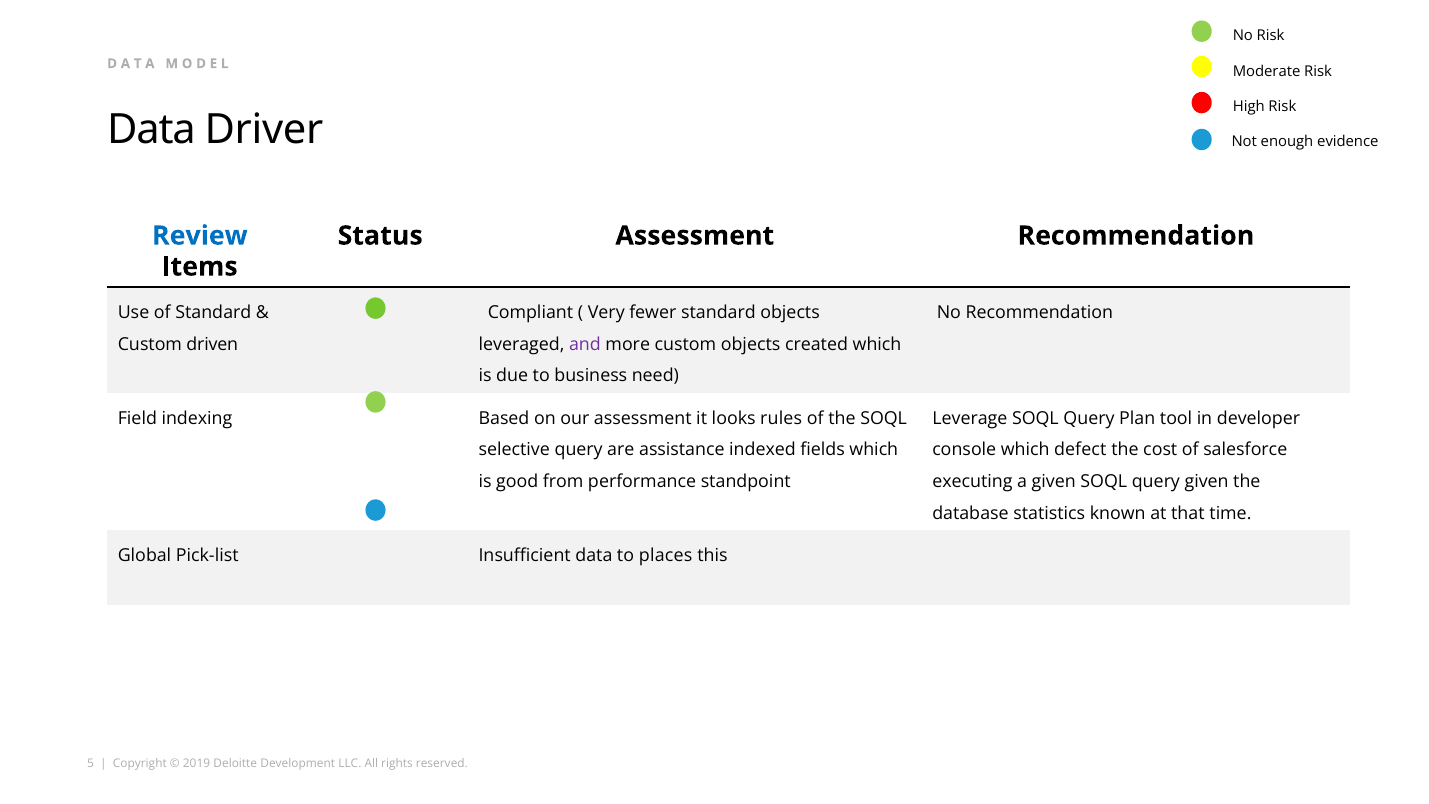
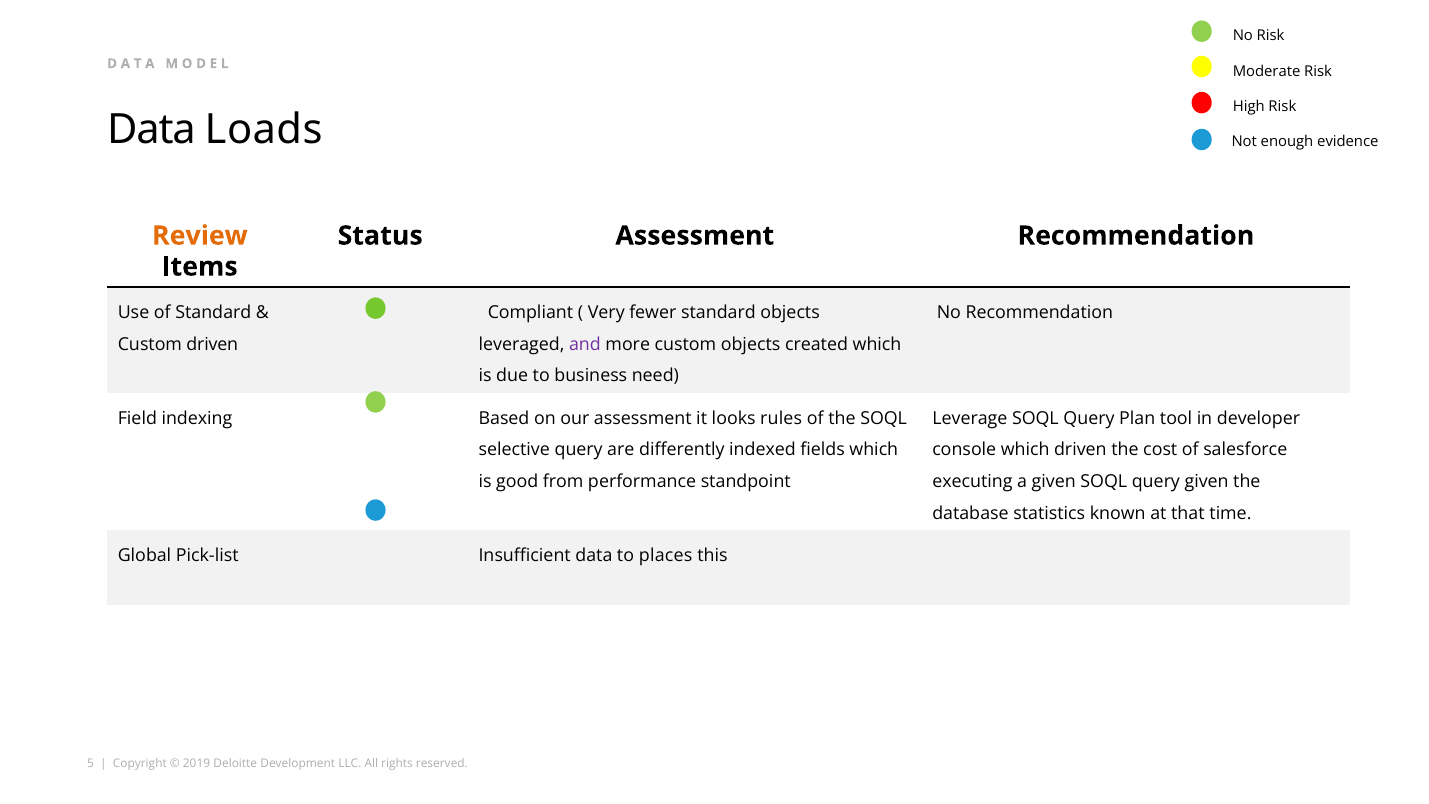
Driver: Driver -> Loads
Review colour: blue -> orange
assistance: assistance -> differently
which defect: defect -> driven
